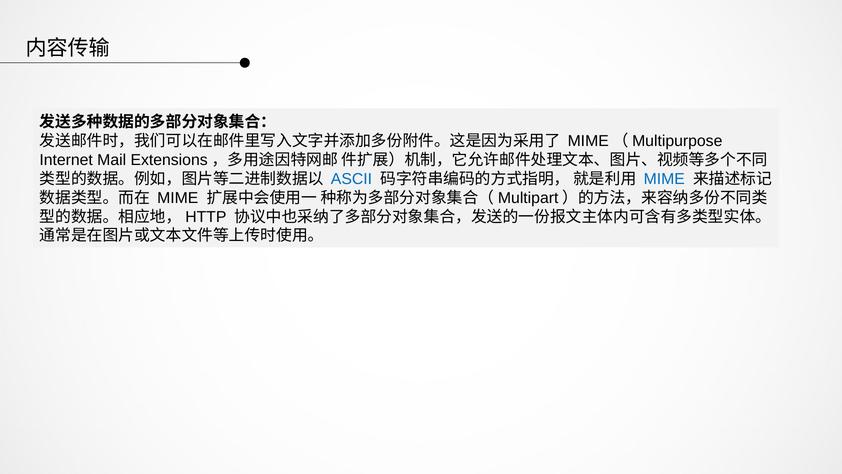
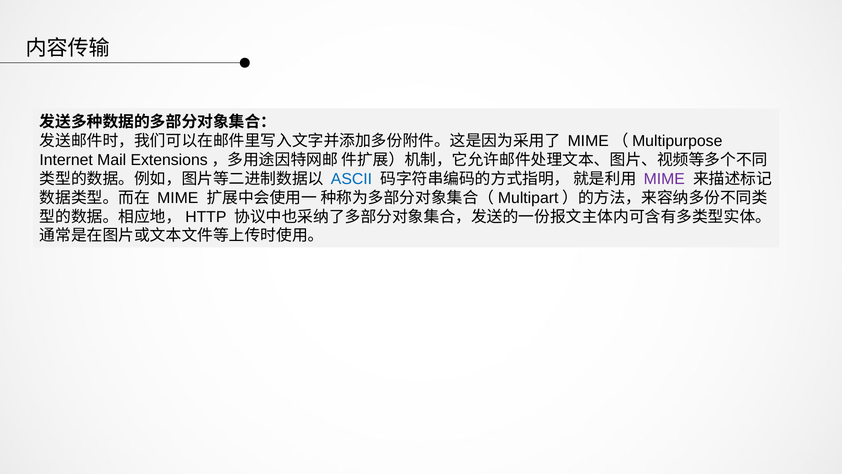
MIME at (664, 179) colour: blue -> purple
